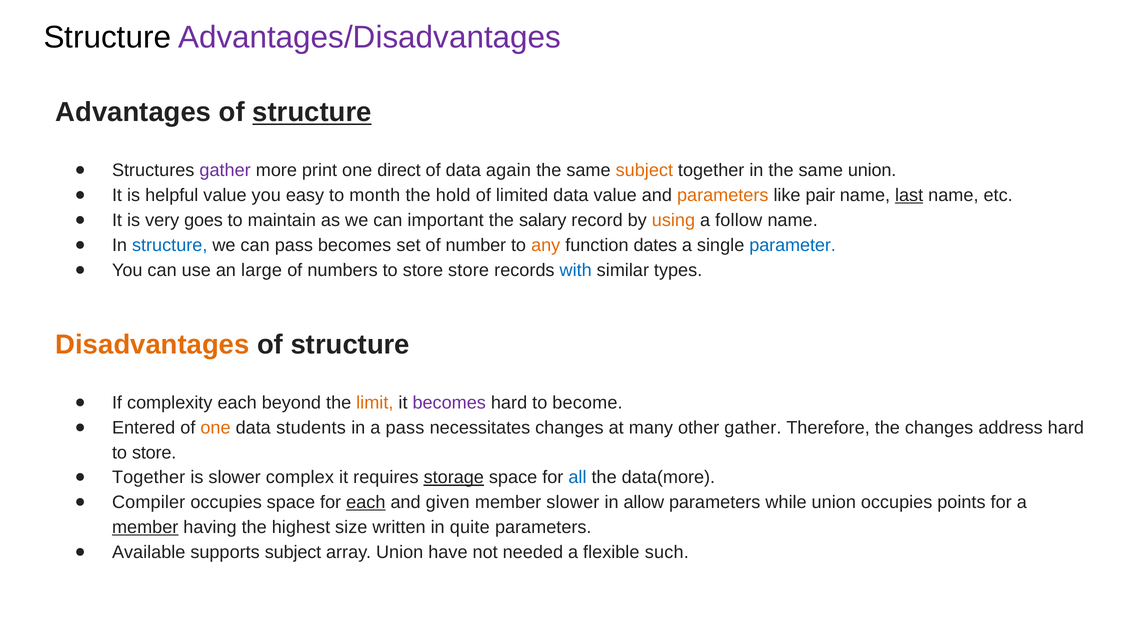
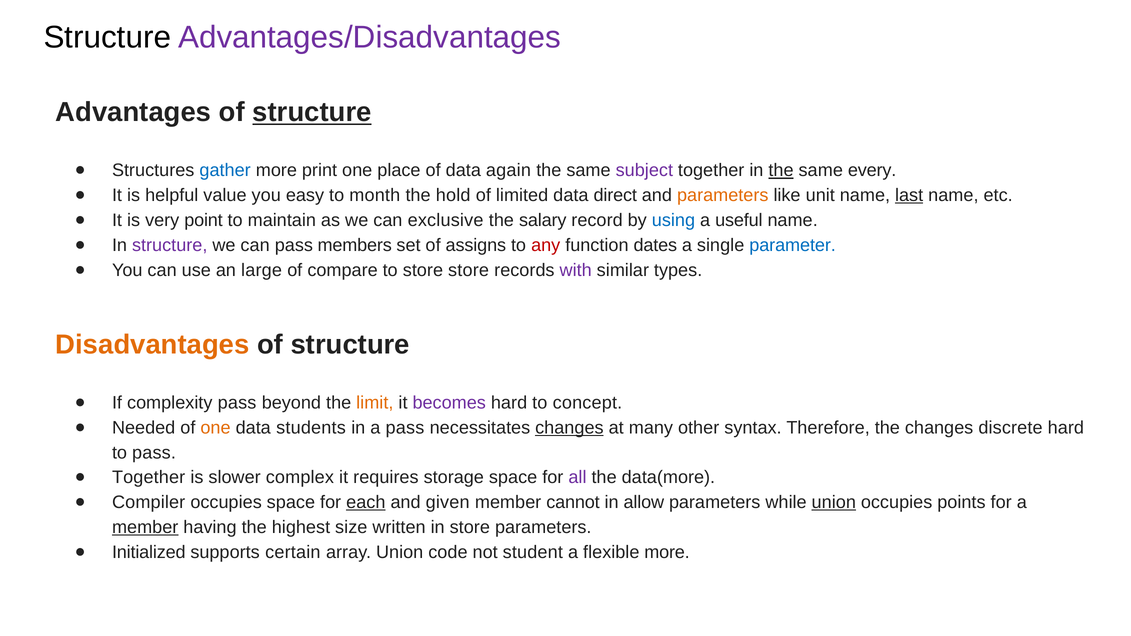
gather at (225, 171) colour: purple -> blue
direct: direct -> place
subject at (644, 171) colour: orange -> purple
the at (781, 171) underline: none -> present
same union: union -> every
data value: value -> direct
pair: pair -> unit
goes: goes -> point
important: important -> exclusive
using colour: orange -> blue
follow: follow -> useful
structure at (170, 245) colour: blue -> purple
pass becomes: becomes -> members
number: number -> assigns
any colour: orange -> red
numbers: numbers -> compare
with colour: blue -> purple
complexity each: each -> pass
become: become -> concept
Entered: Entered -> Needed
changes at (569, 428) underline: none -> present
other gather: gather -> syntax
address: address -> discrete
store at (154, 453): store -> pass
storage underline: present -> none
all colour: blue -> purple
member slower: slower -> cannot
union at (834, 503) underline: none -> present
in quite: quite -> store
Available: Available -> Initialized
supports subject: subject -> certain
have: have -> code
needed: needed -> student
flexible such: such -> more
